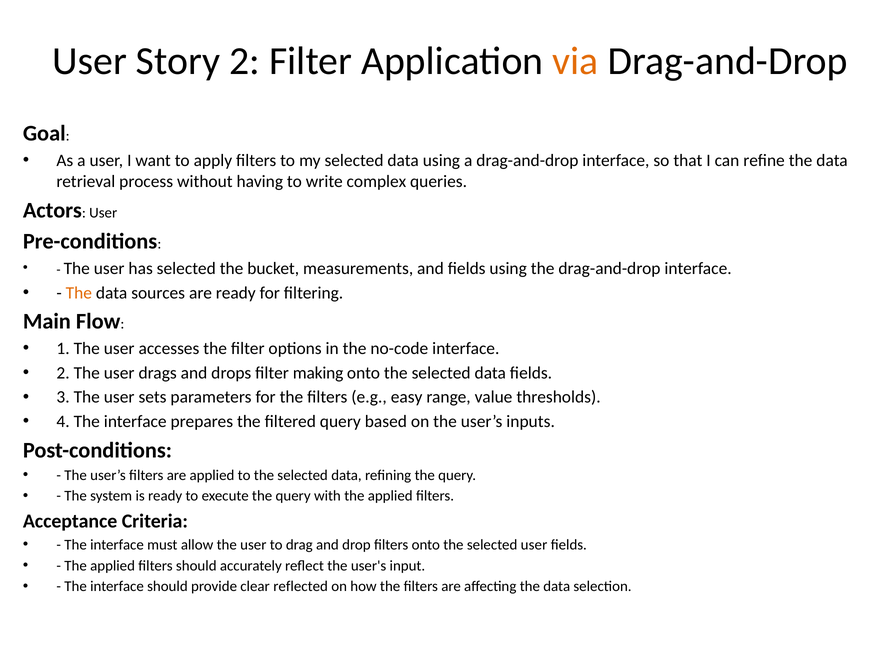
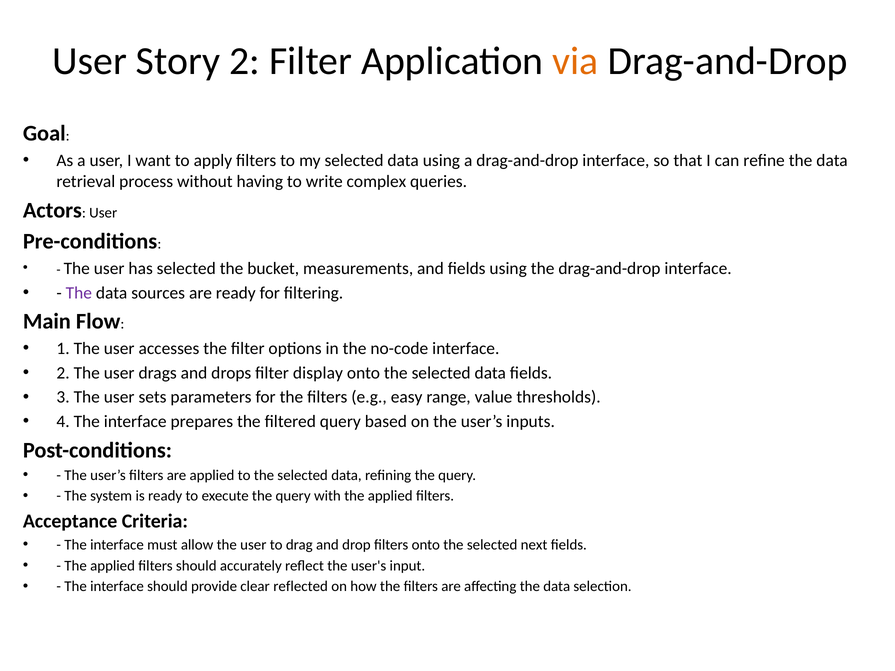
The at (79, 293) colour: orange -> purple
making: making -> display
selected user: user -> next
